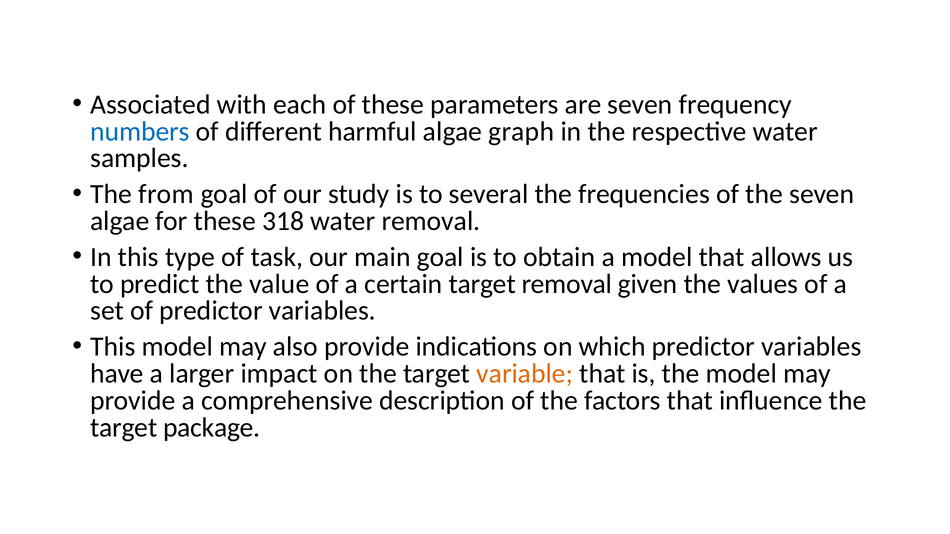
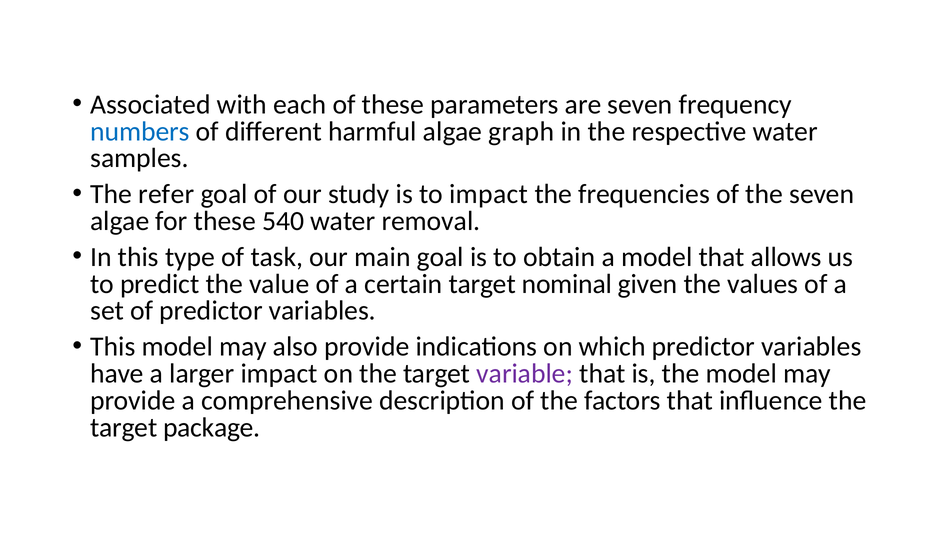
from: from -> refer
to several: several -> impact
318: 318 -> 540
target removal: removal -> nominal
variable colour: orange -> purple
